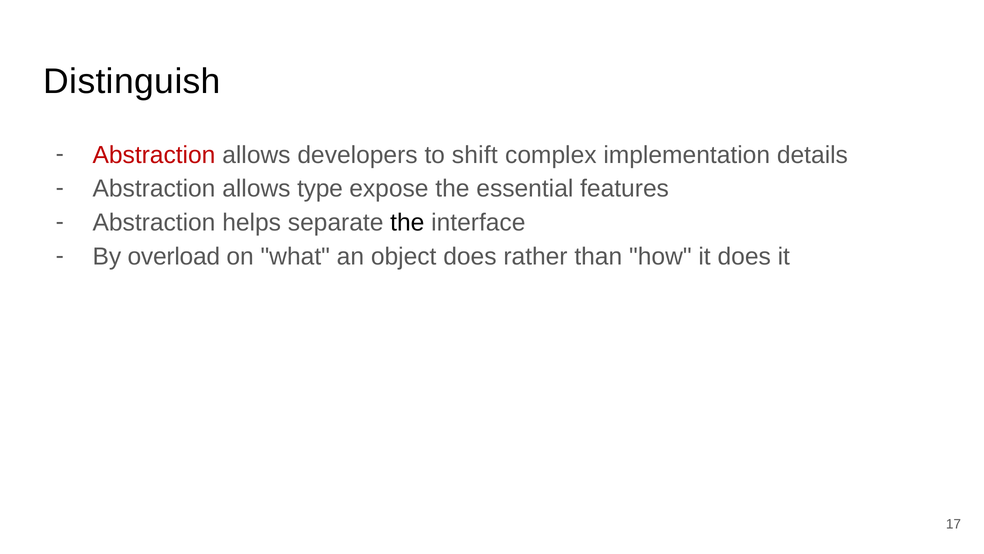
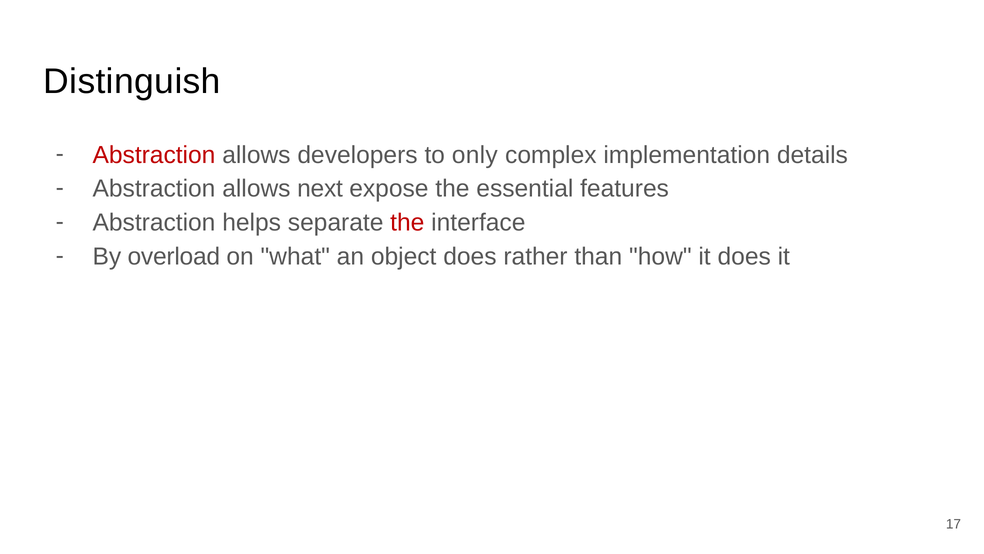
shift: shift -> only
type: type -> next
the at (407, 223) colour: black -> red
